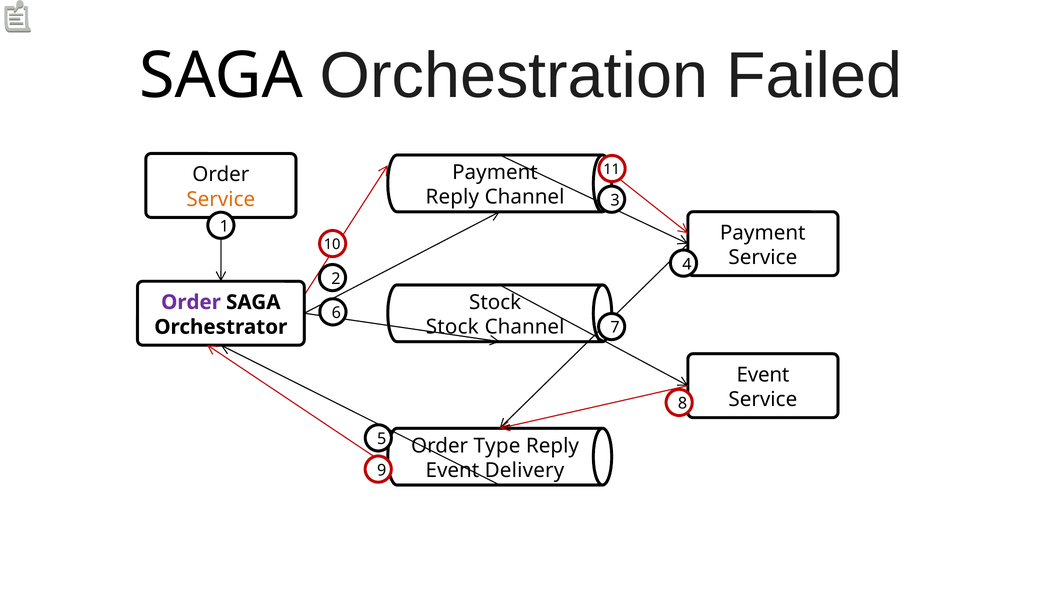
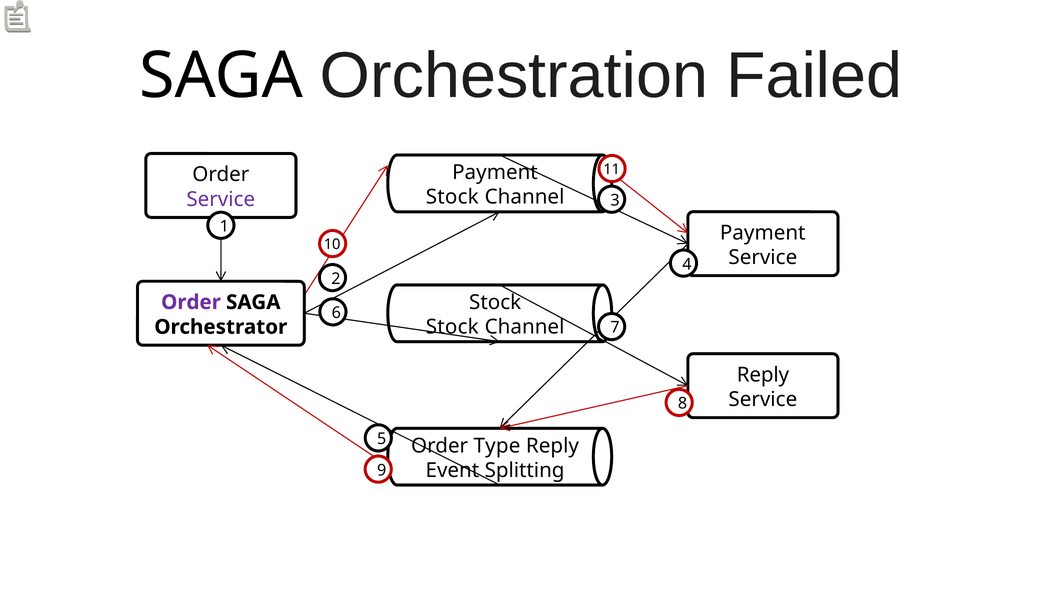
Reply at (452, 197): Reply -> Stock
Service at (221, 199) colour: orange -> purple
Event at (763, 375): Event -> Reply
Delivery: Delivery -> Splitting
